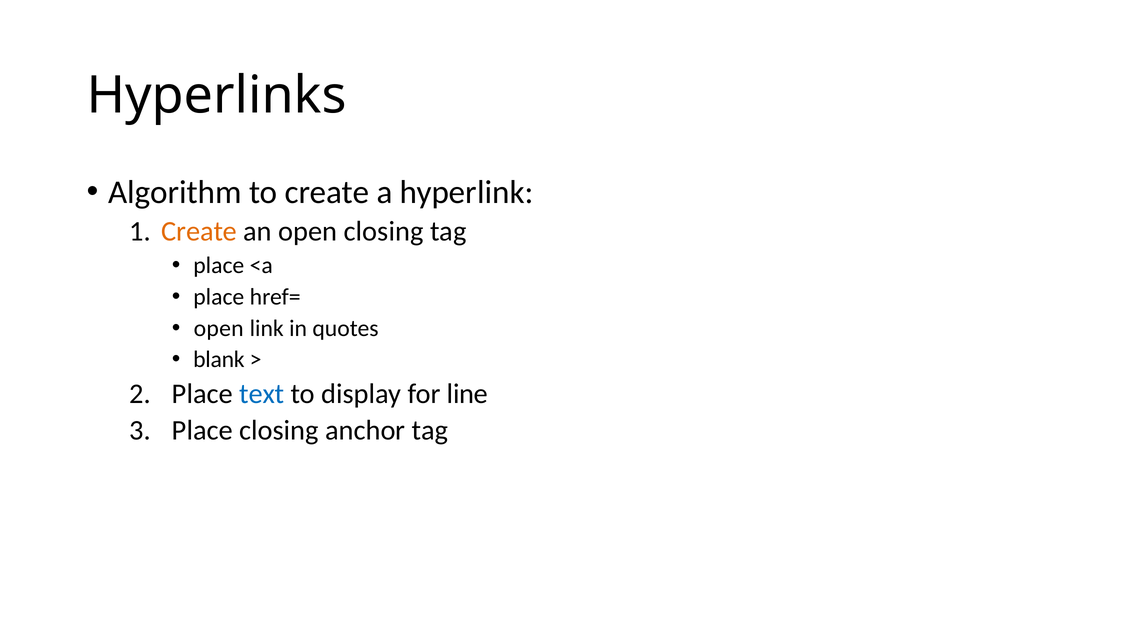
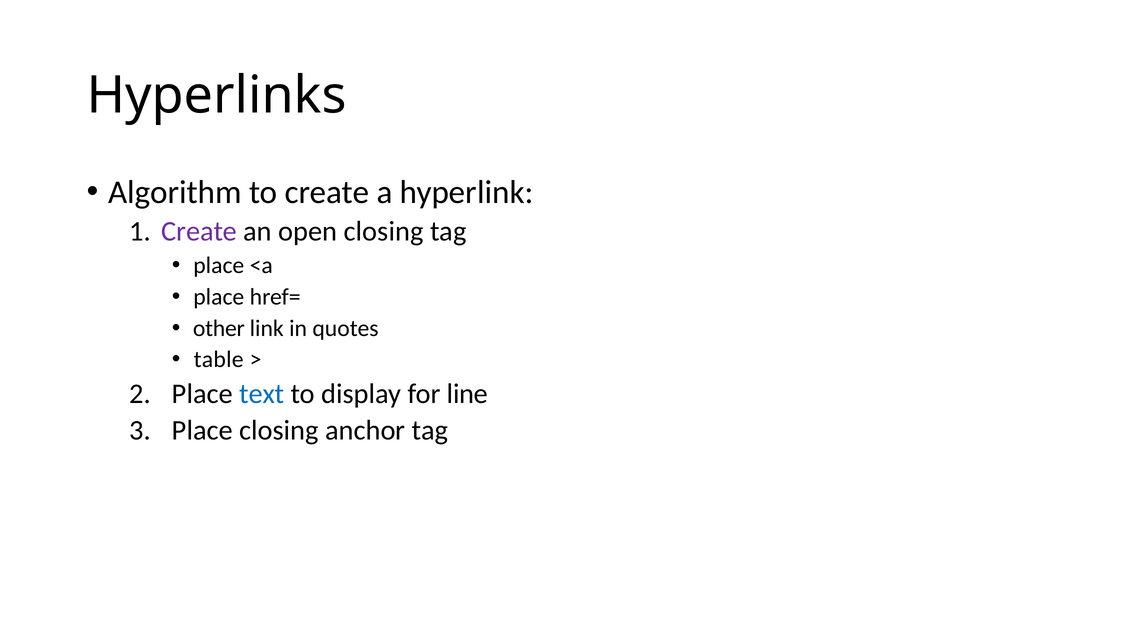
Create at (199, 231) colour: orange -> purple
open at (219, 328): open -> other
blank: blank -> table
